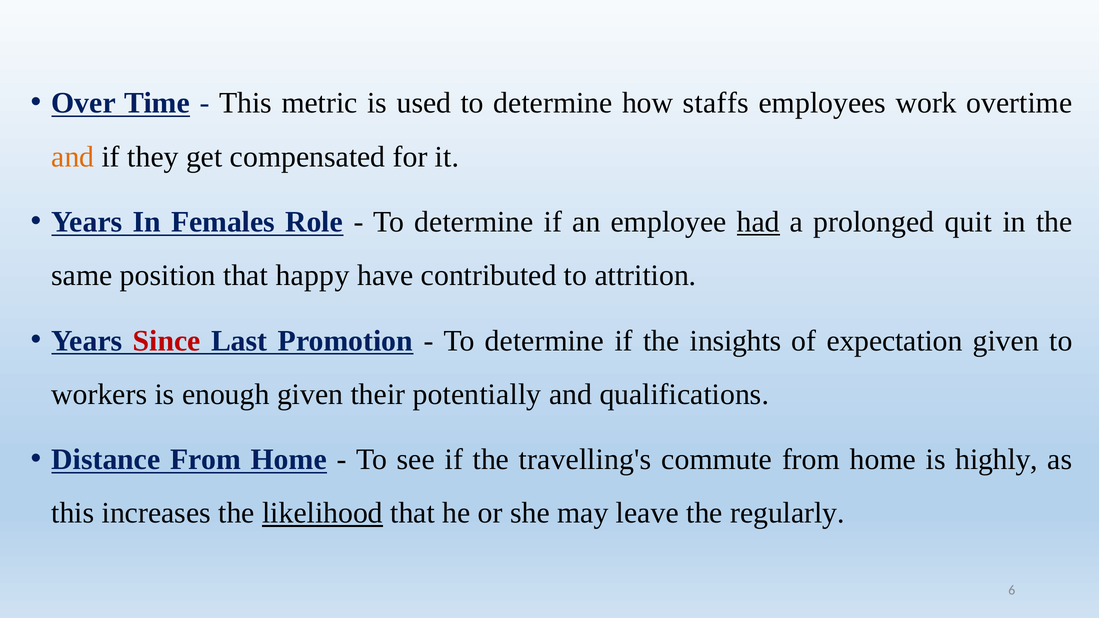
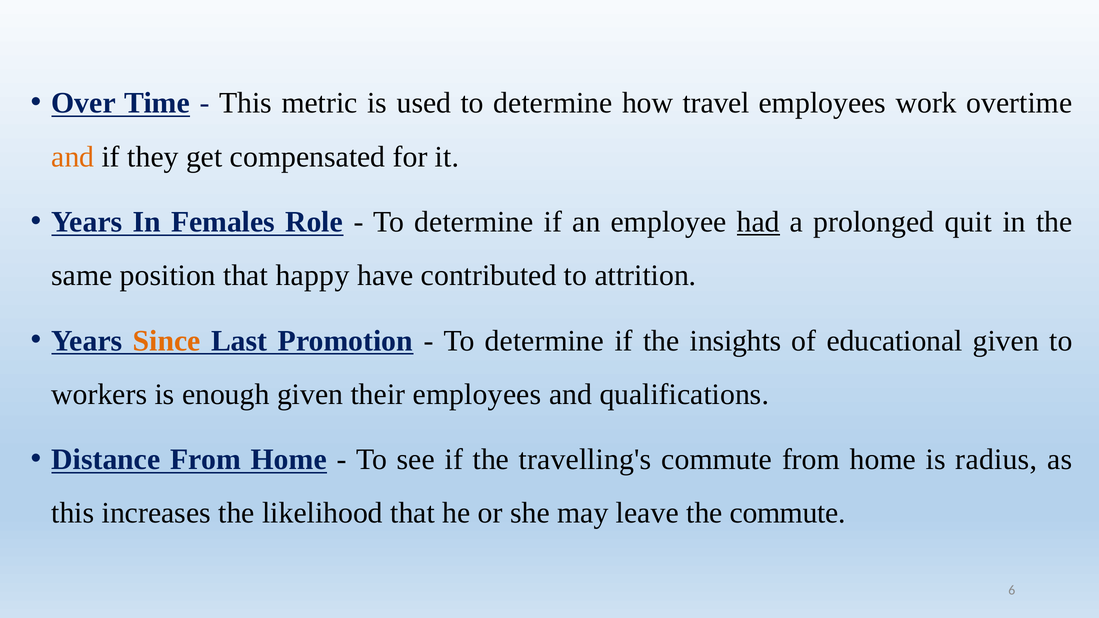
staffs: staffs -> travel
Since colour: red -> orange
expectation: expectation -> educational
their potentially: potentially -> employees
highly: highly -> radius
likelihood underline: present -> none
the regularly: regularly -> commute
